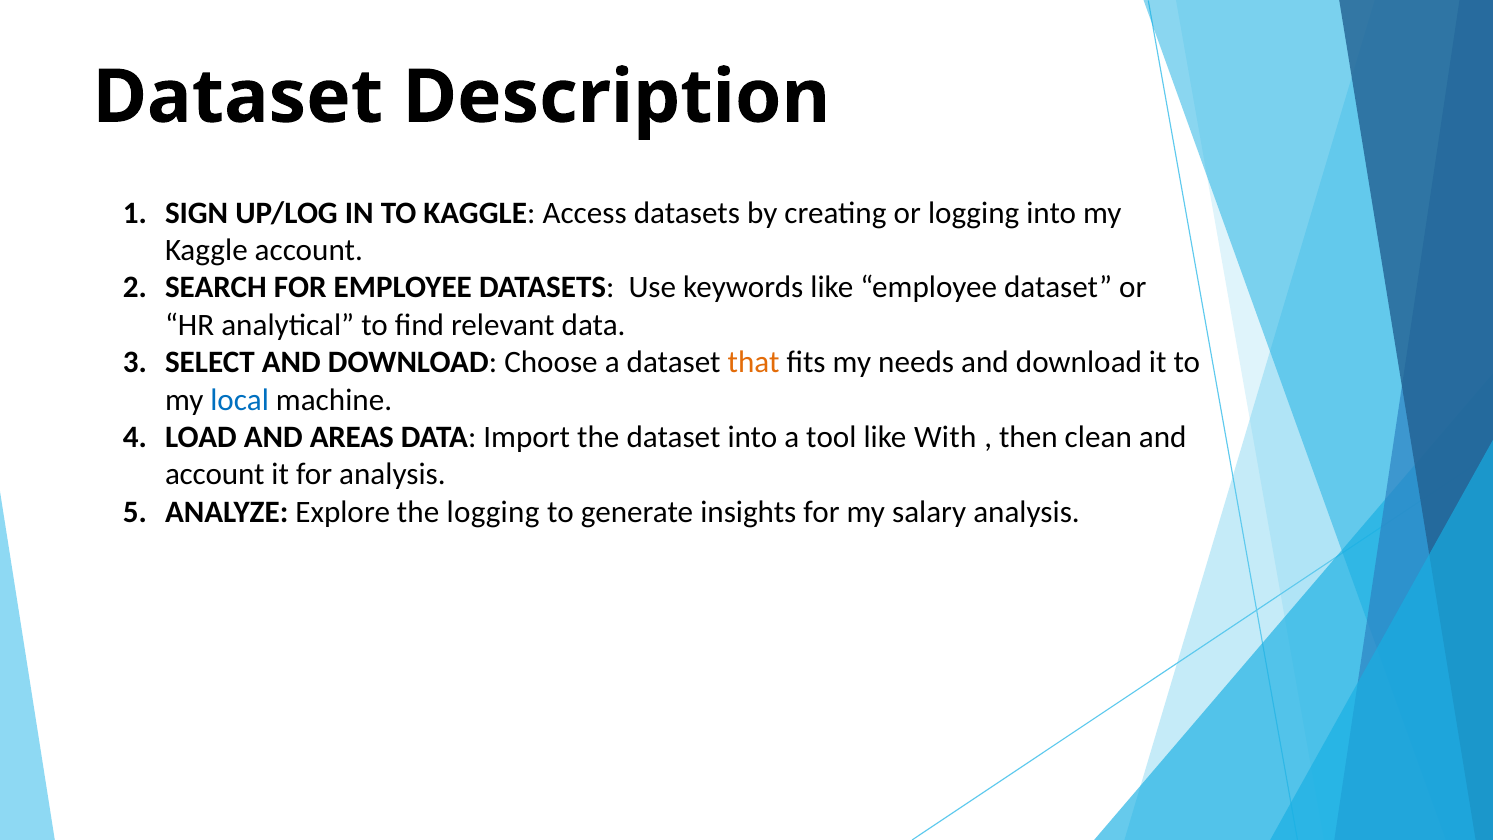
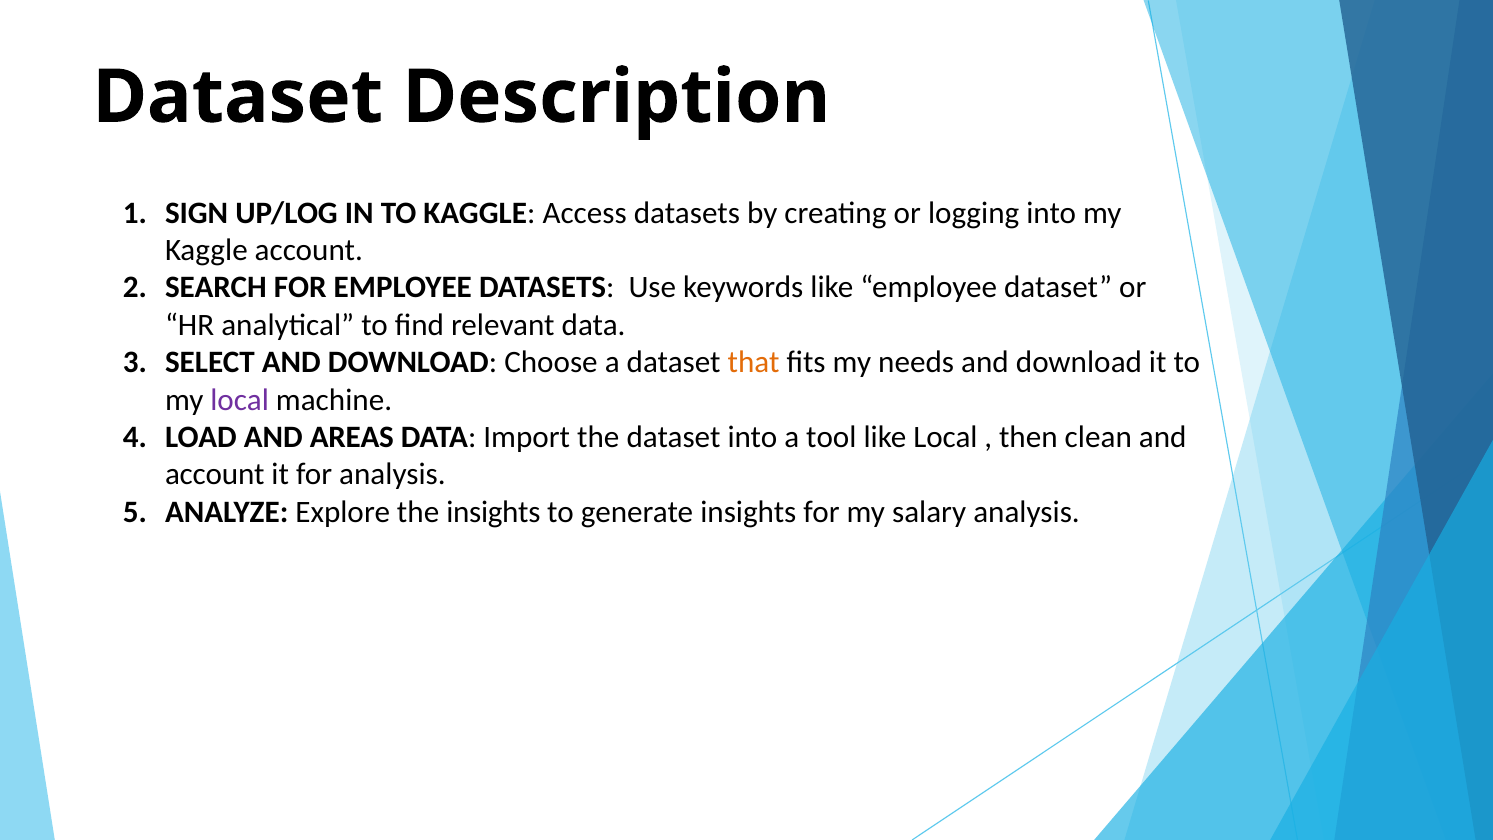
local at (240, 400) colour: blue -> purple
like With: With -> Local
the logging: logging -> insights
